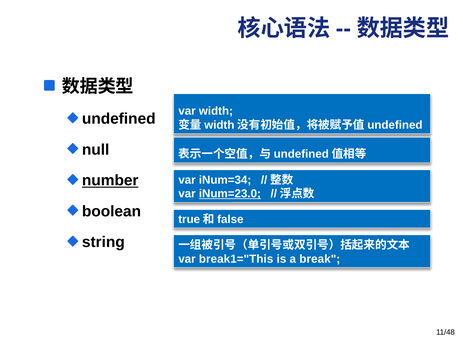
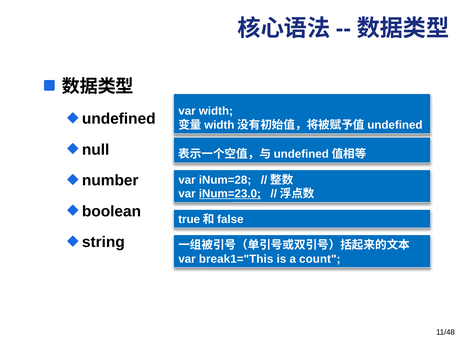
number underline: present -> none
iNum=34: iNum=34 -> iNum=28
break: break -> count
